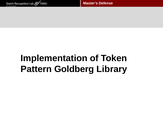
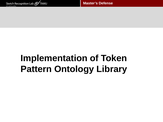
Goldberg: Goldberg -> Ontology
